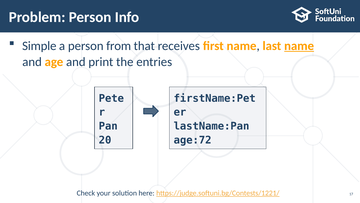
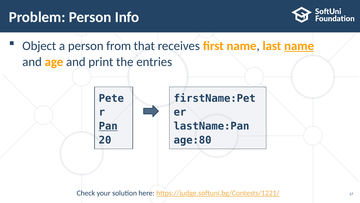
Simple: Simple -> Object
Pan underline: none -> present
age:72: age:72 -> age:80
